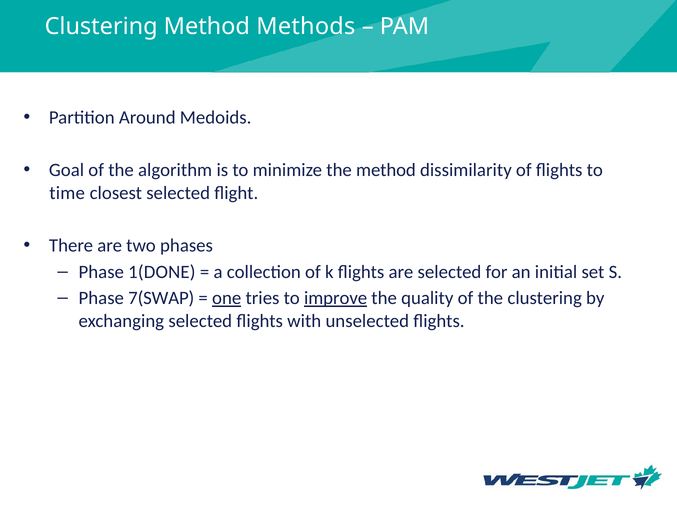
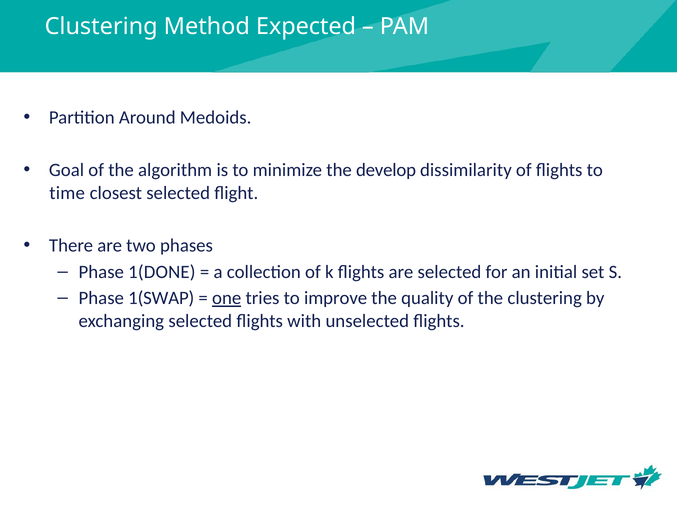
Methods: Methods -> Expected
the method: method -> develop
7(SWAP: 7(SWAP -> 1(SWAP
improve underline: present -> none
